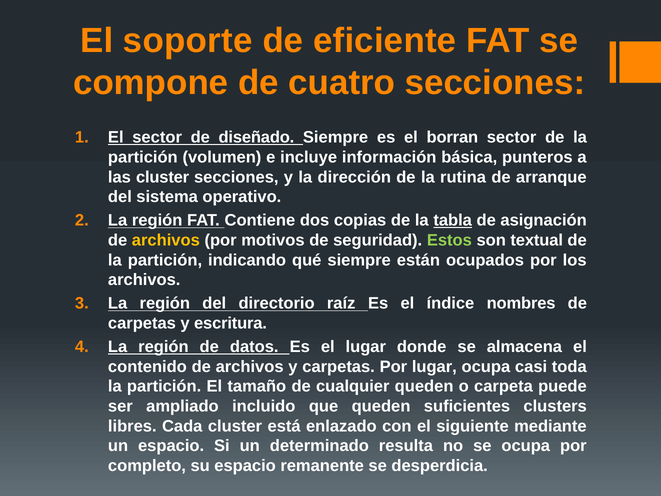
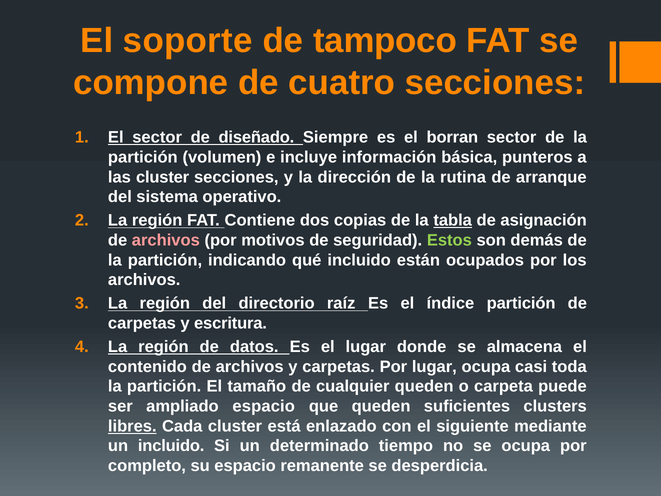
eficiente: eficiente -> tampoco
archivos at (166, 240) colour: yellow -> pink
textual: textual -> demás
qué siempre: siempre -> incluido
índice nombres: nombres -> partición
ampliado incluido: incluido -> espacio
libres underline: none -> present
un espacio: espacio -> incluido
resulta: resulta -> tiempo
